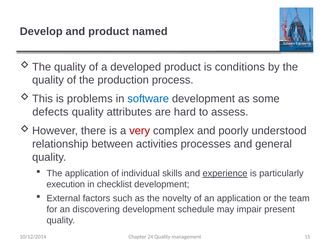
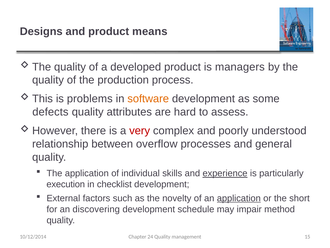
Develop: Develop -> Designs
named: named -> means
conditions: conditions -> managers
software colour: blue -> orange
activities: activities -> overflow
application at (239, 198) underline: none -> present
team: team -> short
present: present -> method
